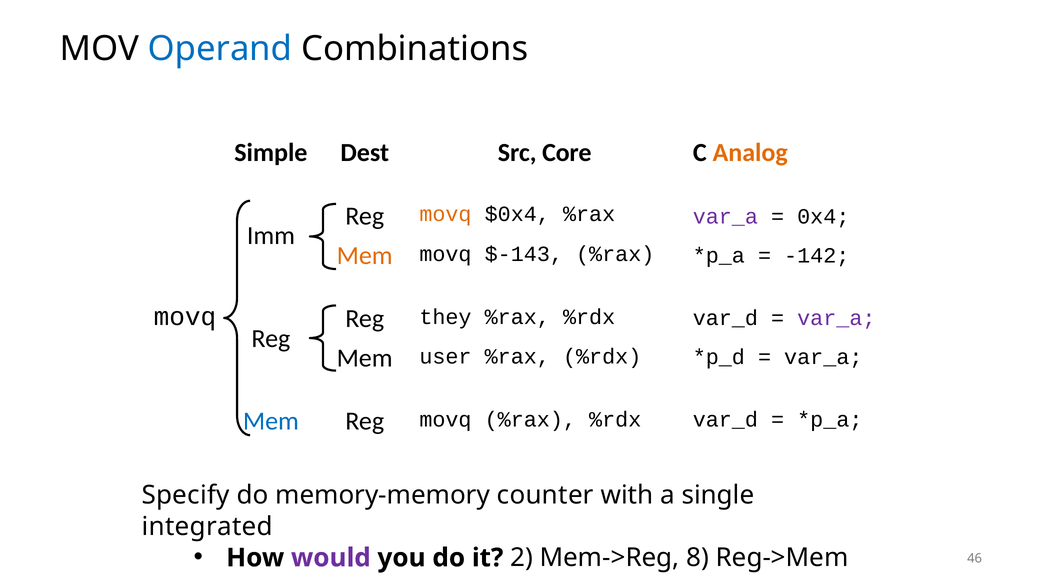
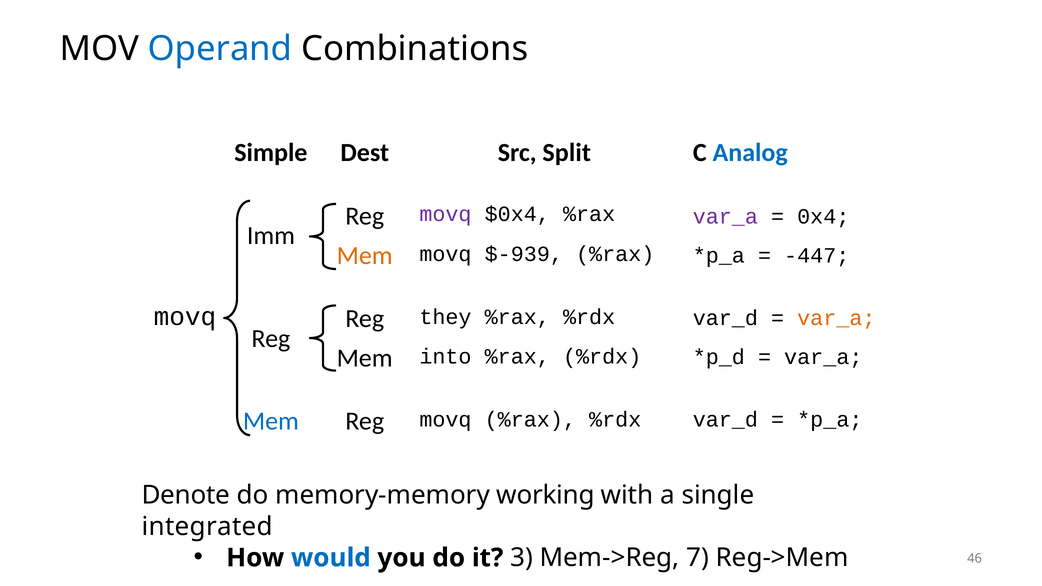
Core: Core -> Split
Analog colour: orange -> blue
movq at (445, 214) colour: orange -> purple
$-143: $-143 -> $-939
-142: -142 -> -447
var_a at (836, 318) colour: purple -> orange
user: user -> into
Specify: Specify -> Denote
counter: counter -> working
would colour: purple -> blue
2: 2 -> 3
8: 8 -> 7
